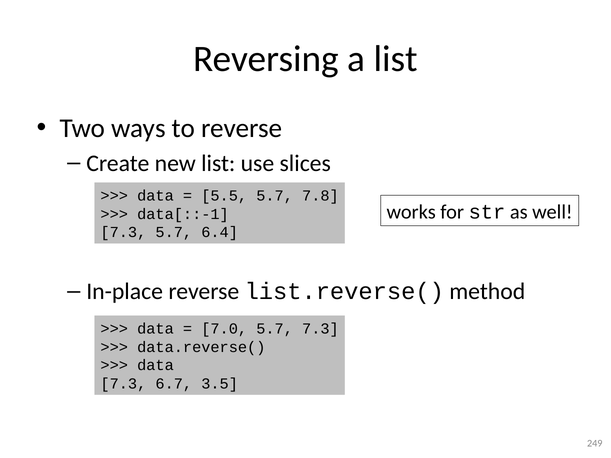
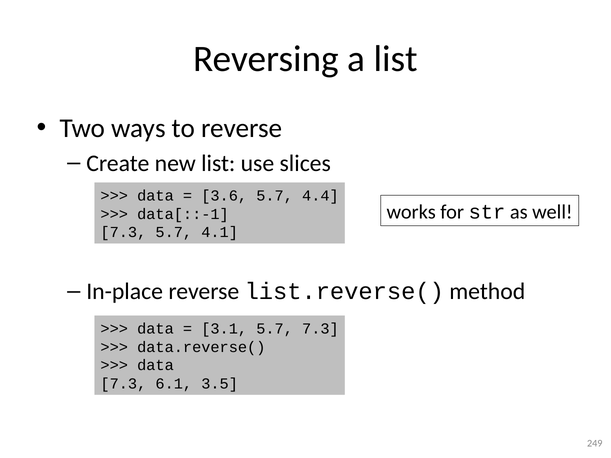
5.5: 5.5 -> 3.6
7.8: 7.8 -> 4.4
6.4: 6.4 -> 4.1
7.0: 7.0 -> 3.1
6.7: 6.7 -> 6.1
